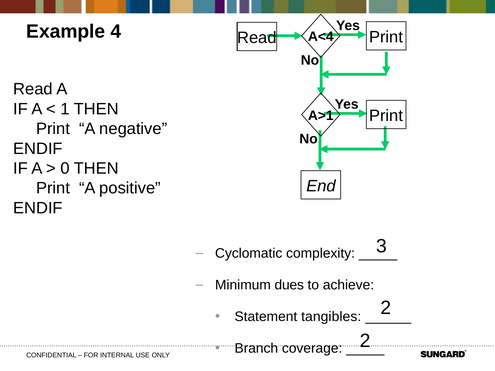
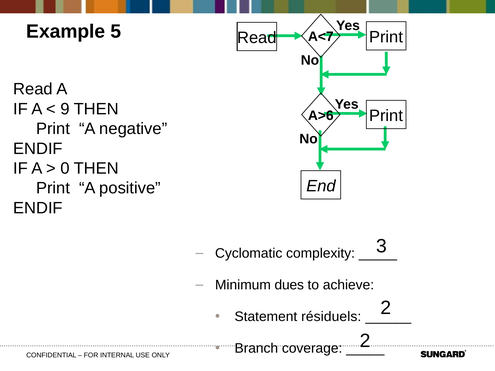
4: 4 -> 5
A<4: A<4 -> A<7
1: 1 -> 9
A>1: A>1 -> A>6
tangibles: tangibles -> résiduels
